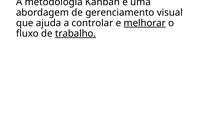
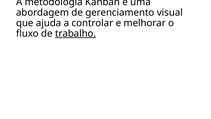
melhorar underline: present -> none
